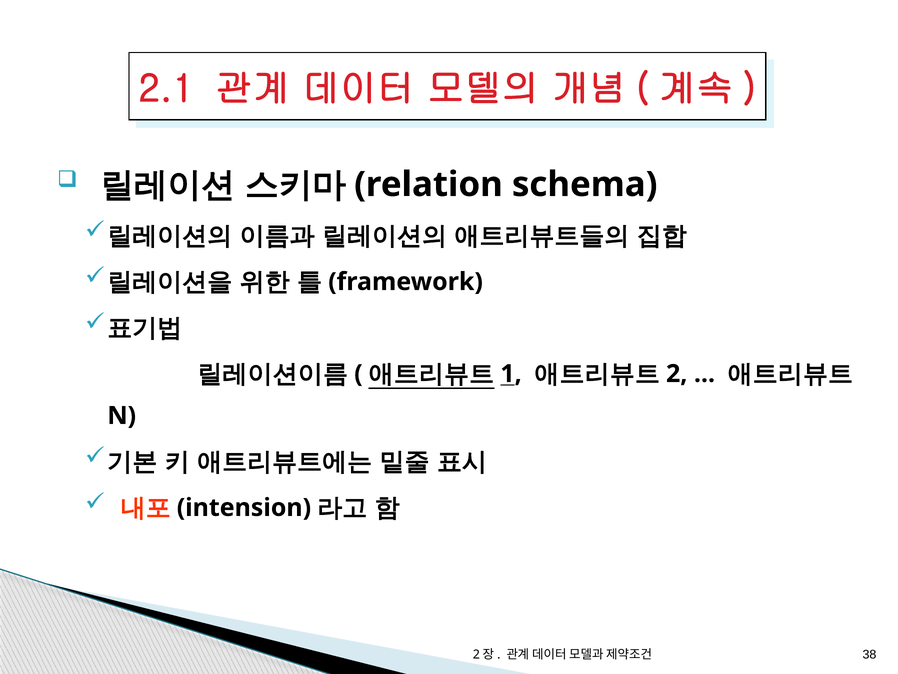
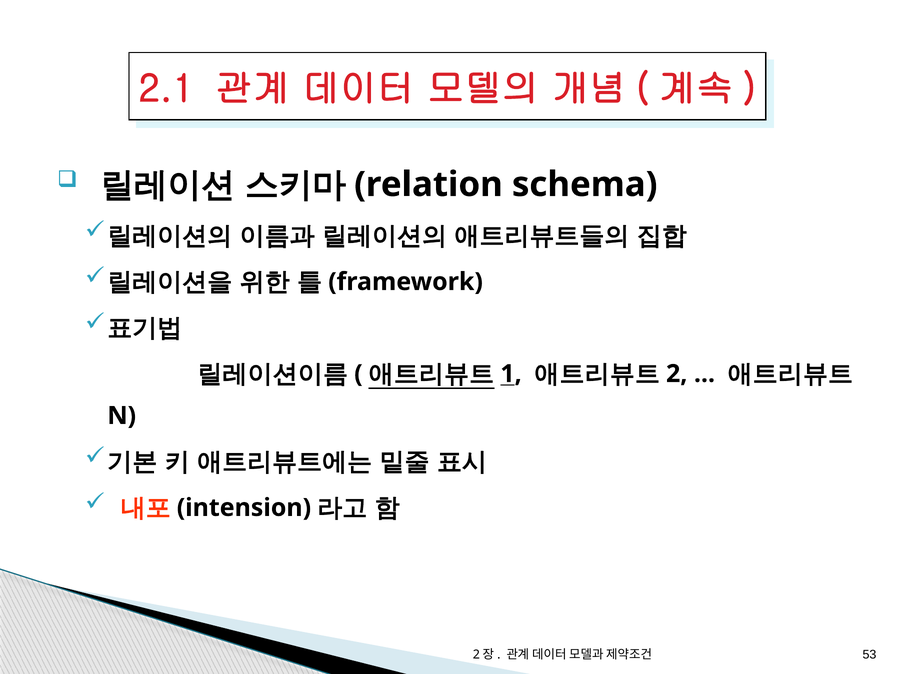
38: 38 -> 53
